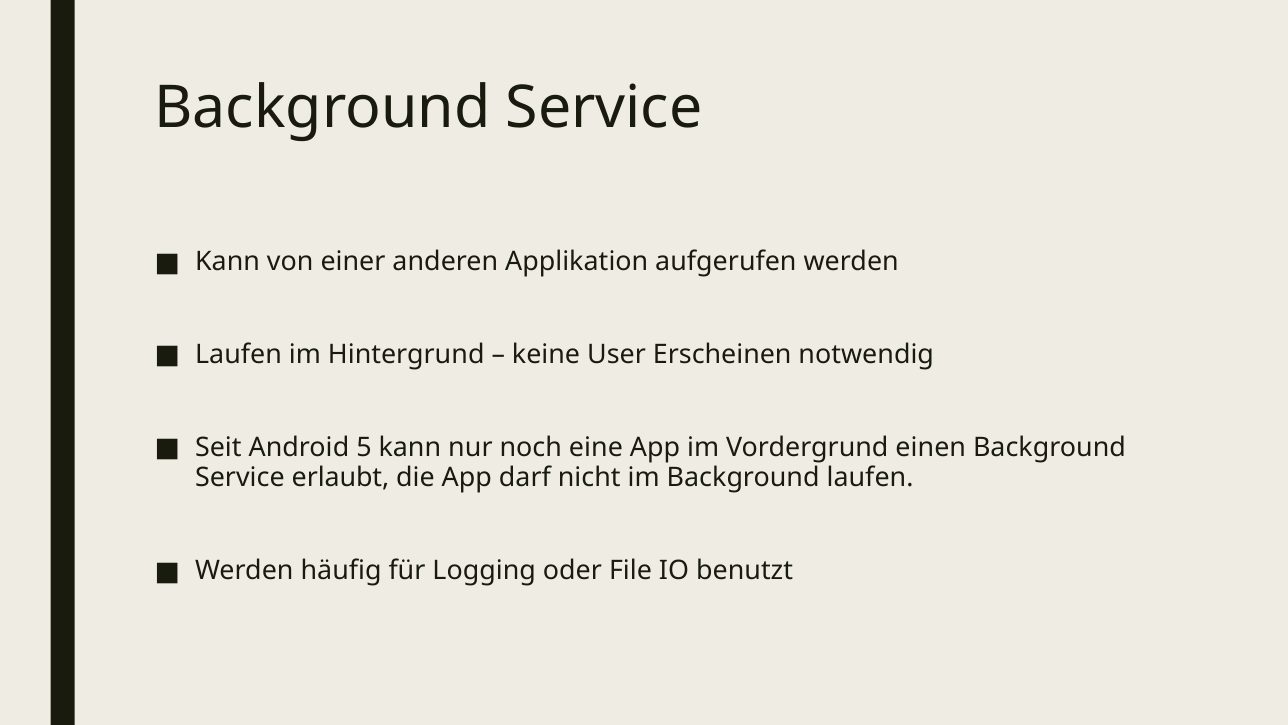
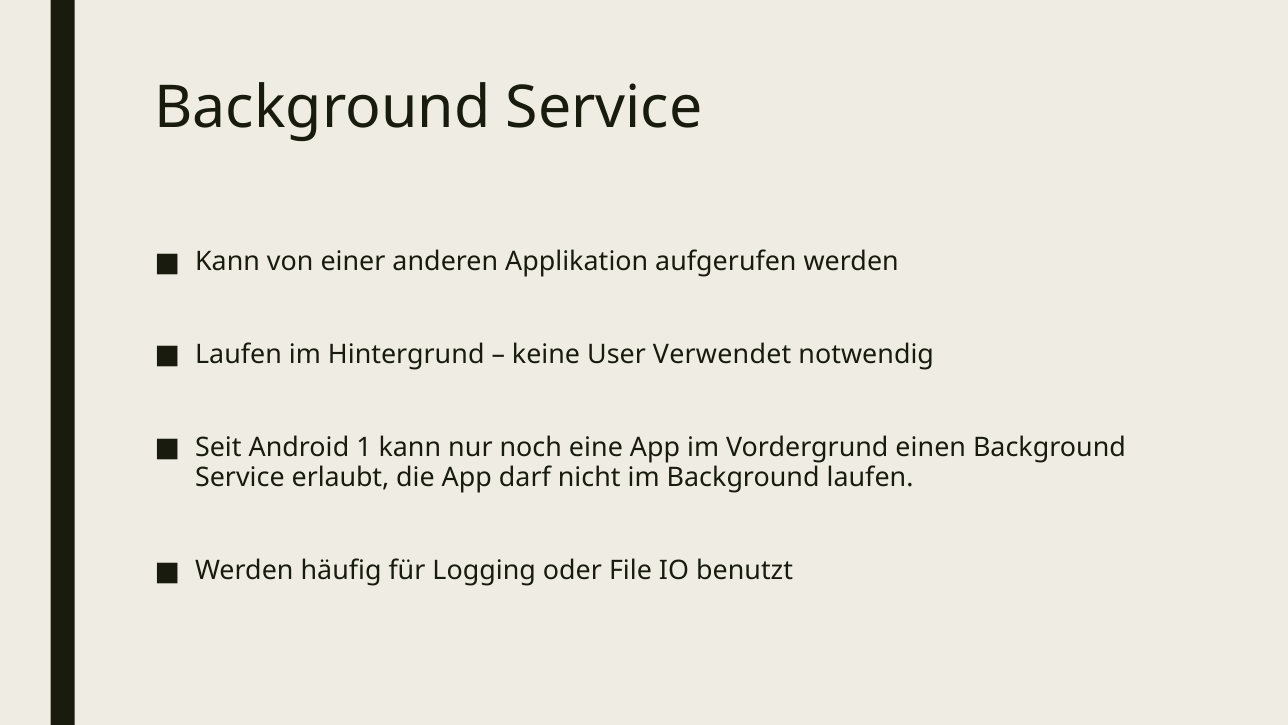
Erscheinen: Erscheinen -> Verwendet
5: 5 -> 1
